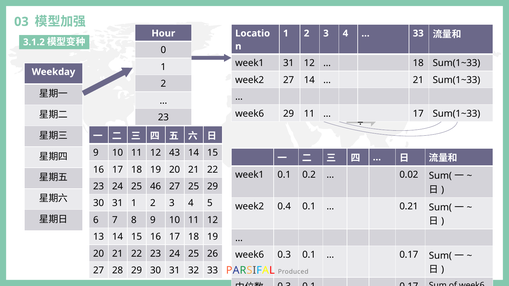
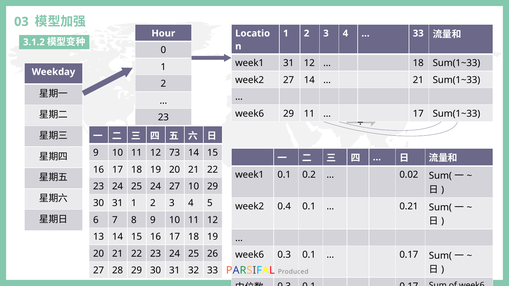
43: 43 -> 73
25 46: 46 -> 24
27 25: 25 -> 10
